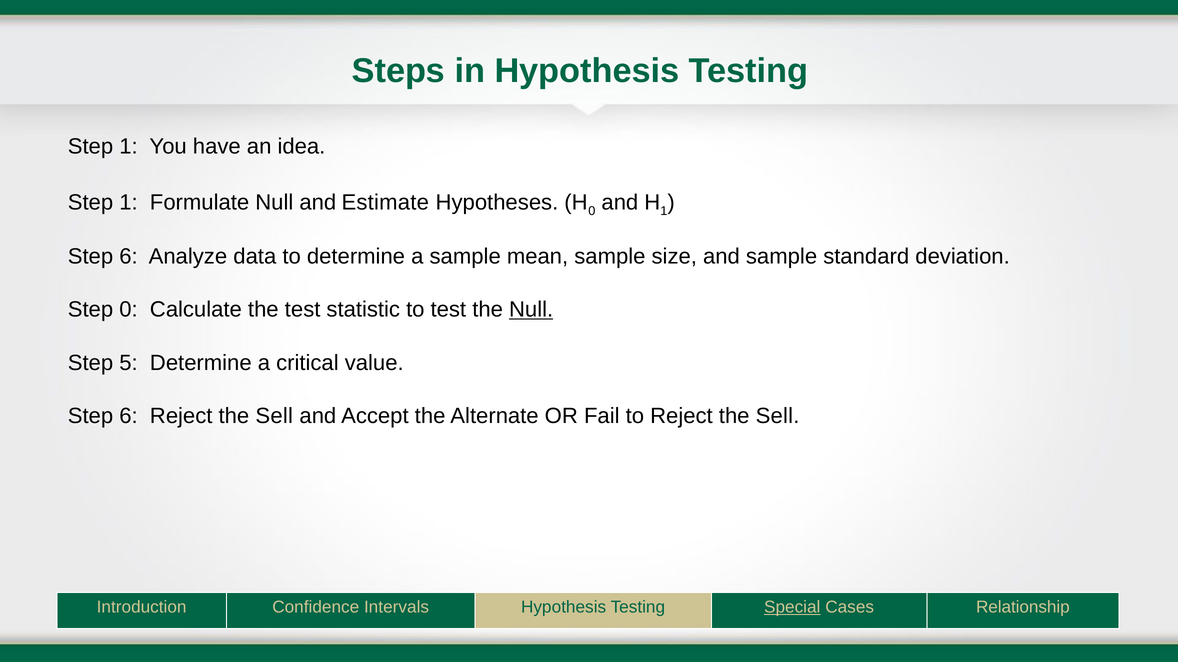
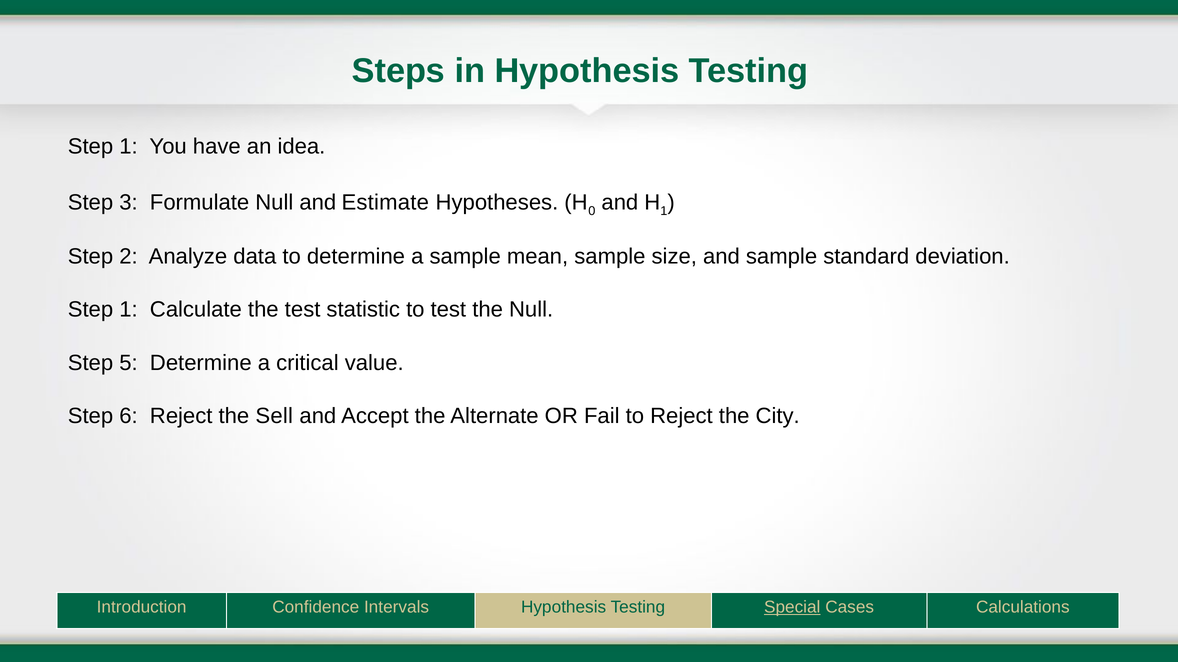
1 at (128, 203): 1 -> 3
6 at (128, 257): 6 -> 2
0 at (128, 310): 0 -> 1
Null at (531, 310) underline: present -> none
to Reject the Sell: Sell -> City
Relationship: Relationship -> Calculations
